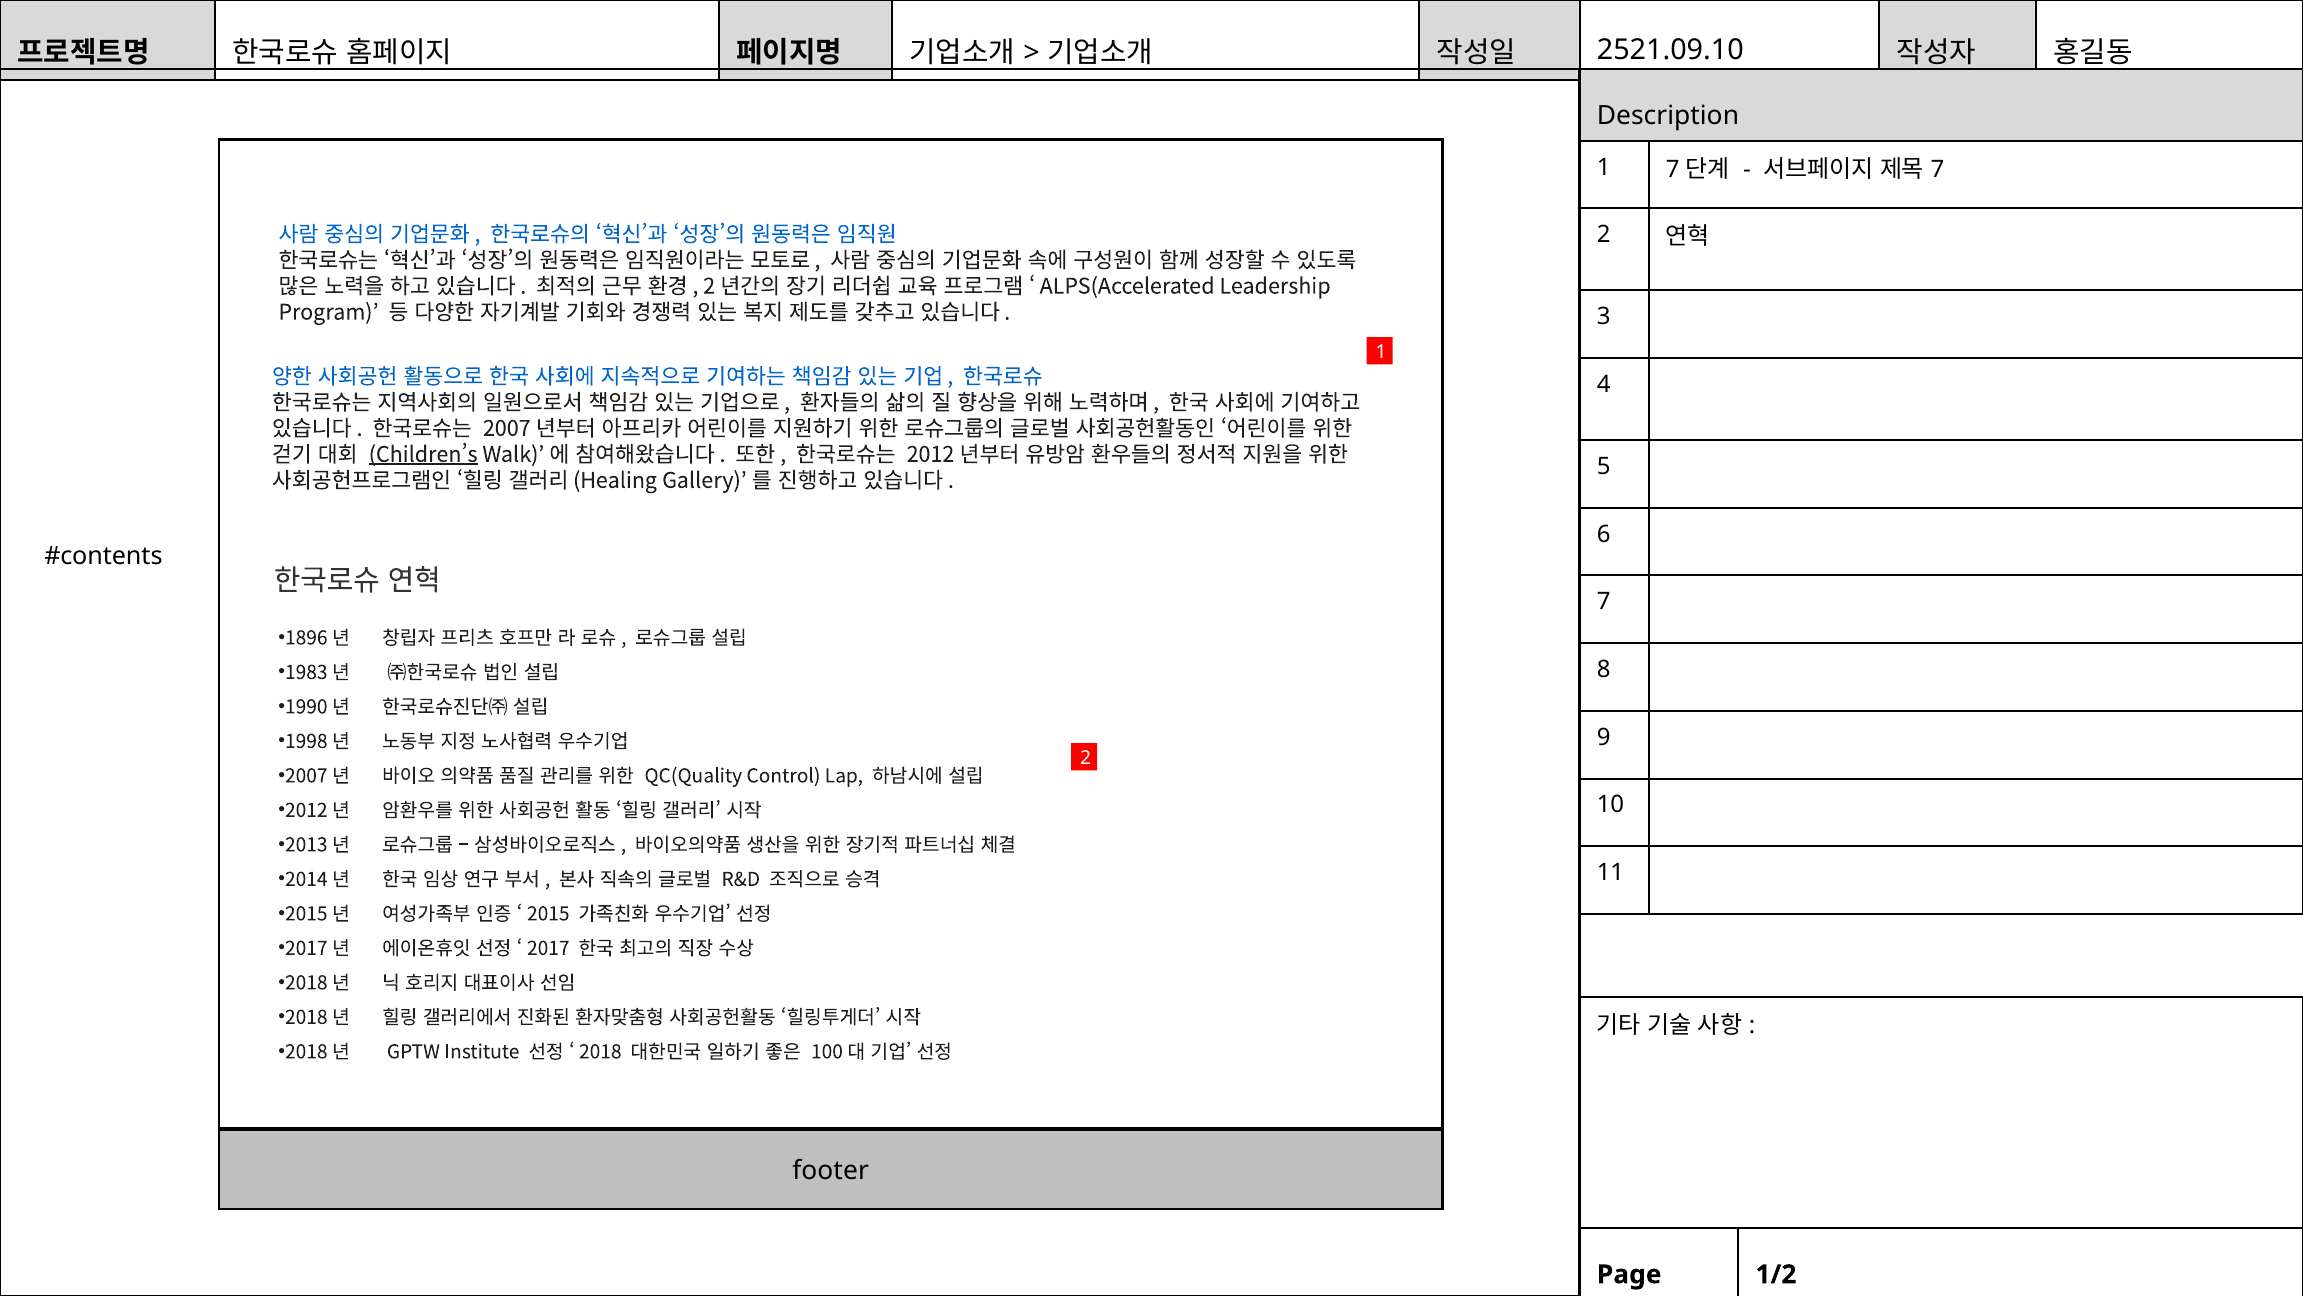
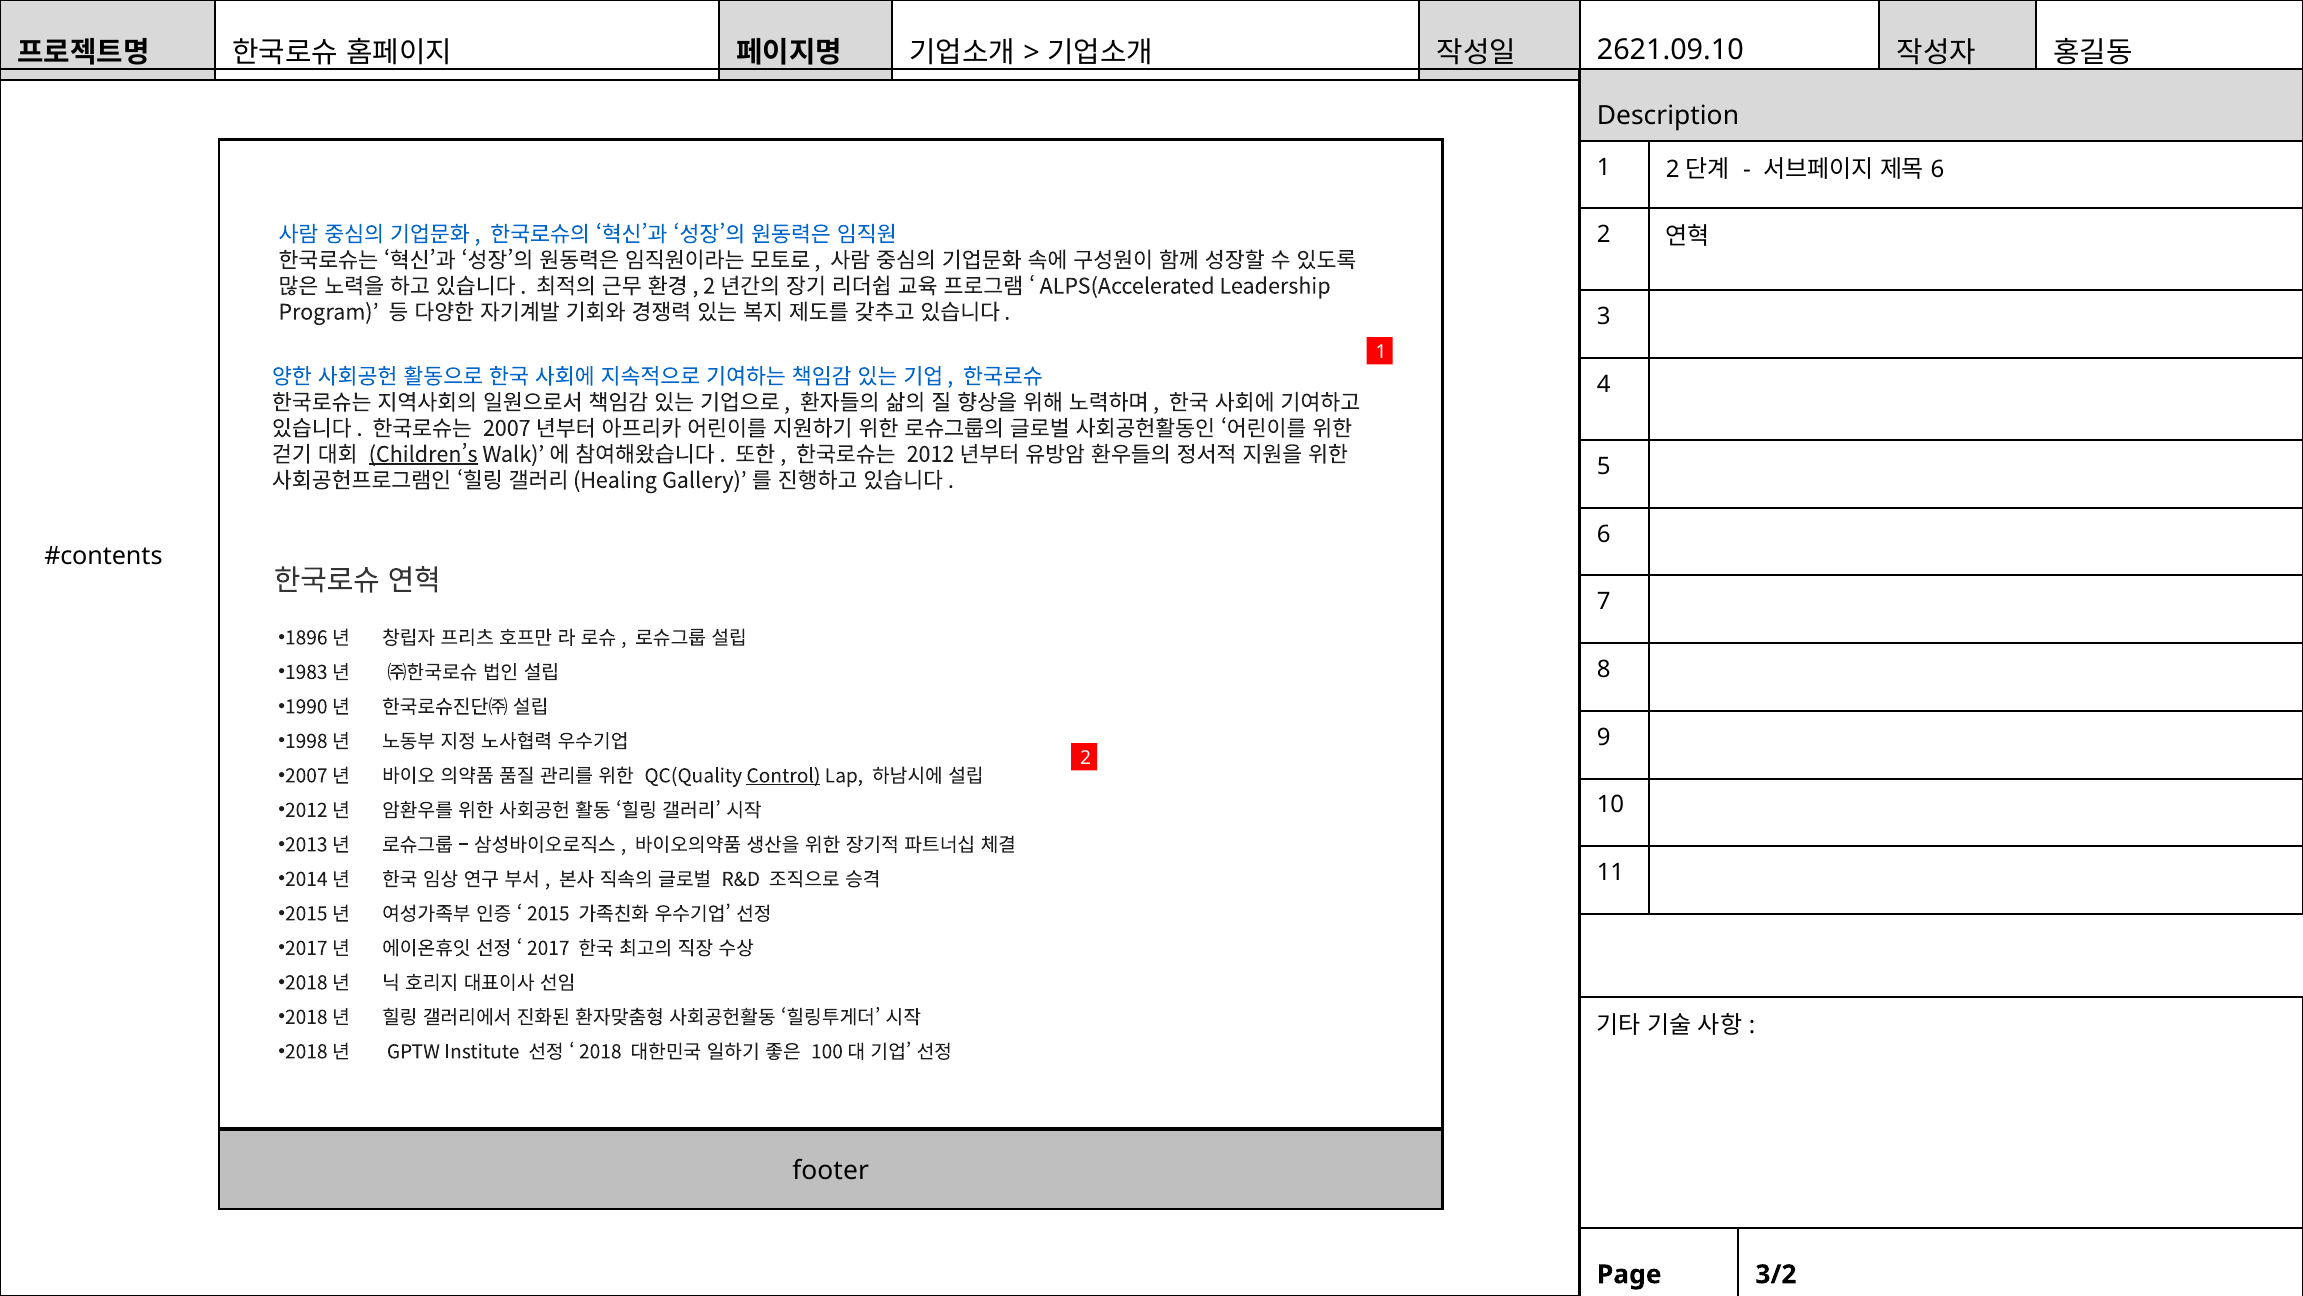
2521.09.10: 2521.09.10 -> 2621.09.10
7 at (1673, 169): 7 -> 2
7 at (1938, 169): 7 -> 6
Control underline: none -> present
1/2: 1/2 -> 3/2
